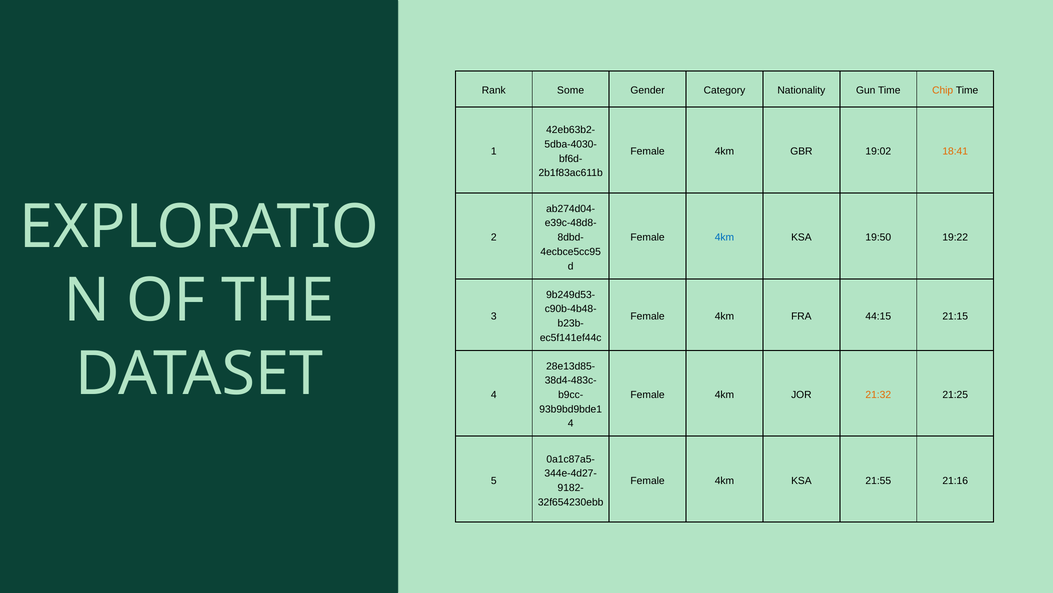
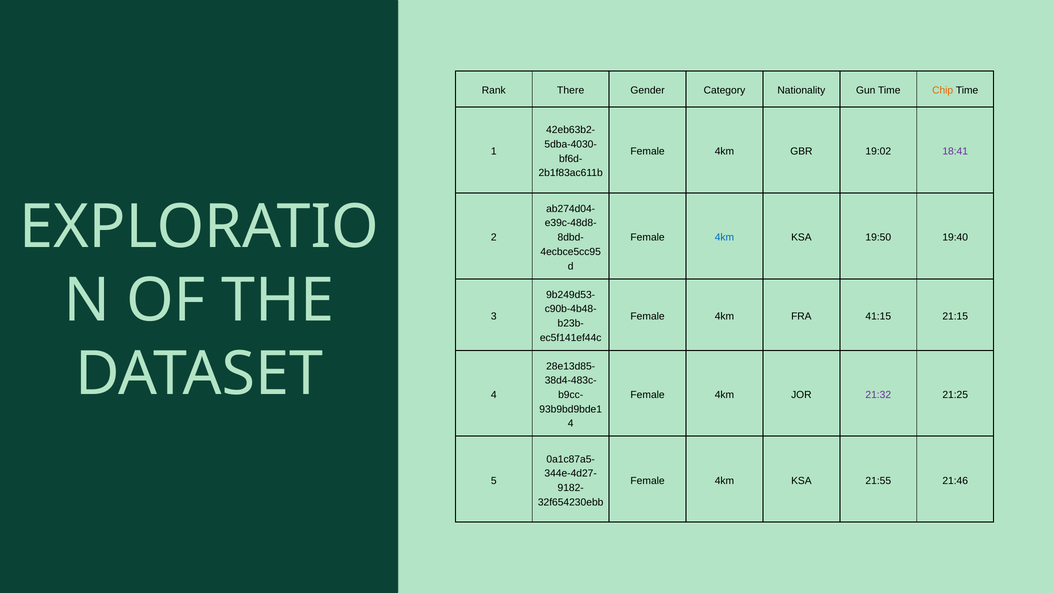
Some: Some -> There
18:41 colour: orange -> purple
19:22: 19:22 -> 19:40
44:15: 44:15 -> 41:15
21:32 colour: orange -> purple
21:16: 21:16 -> 21:46
